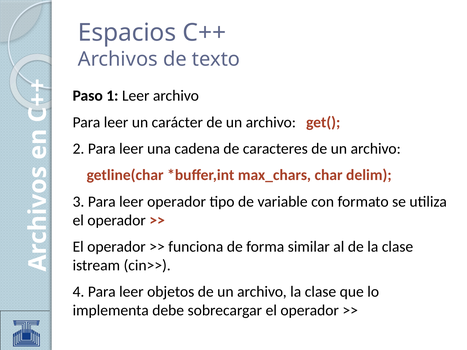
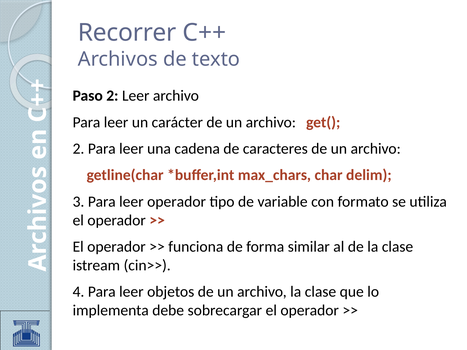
Espacios: Espacios -> Recorrer
Paso 1: 1 -> 2
